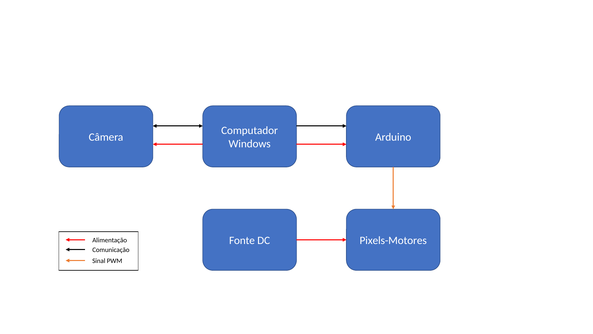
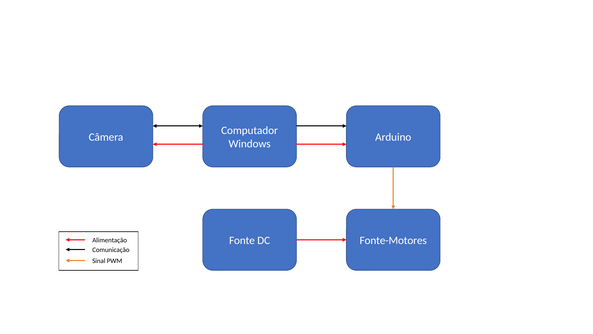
Pixels-Motores: Pixels-Motores -> Fonte-Motores
